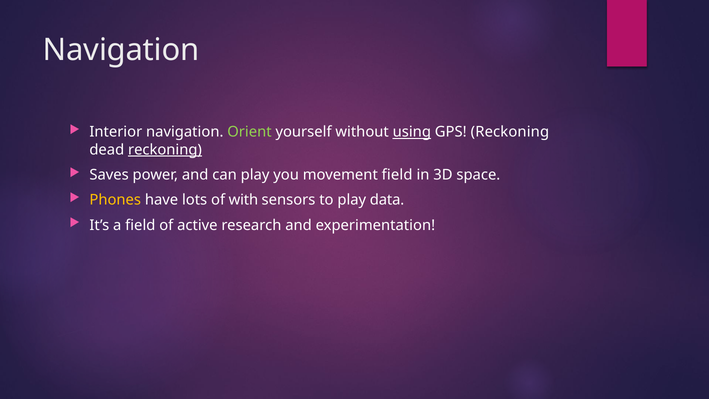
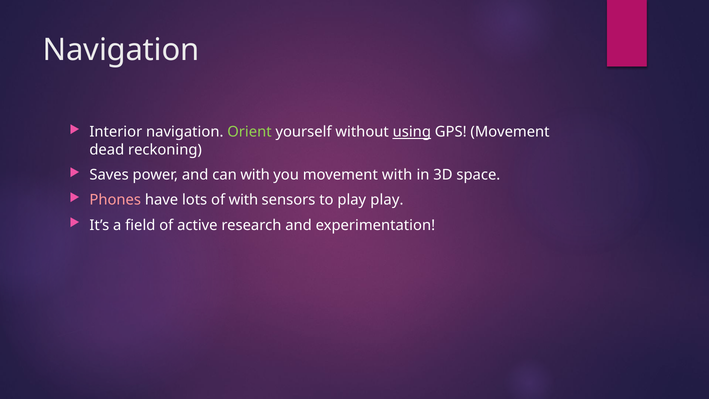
GPS Reckoning: Reckoning -> Movement
reckoning at (165, 150) underline: present -> none
can play: play -> with
movement field: field -> with
Phones colour: yellow -> pink
play data: data -> play
